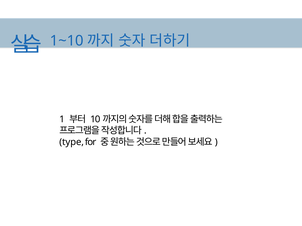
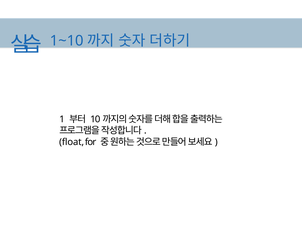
type: type -> float
